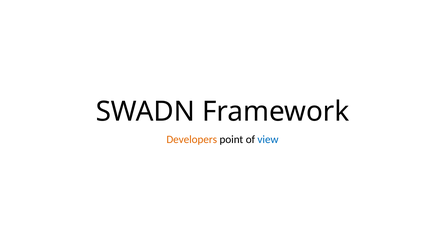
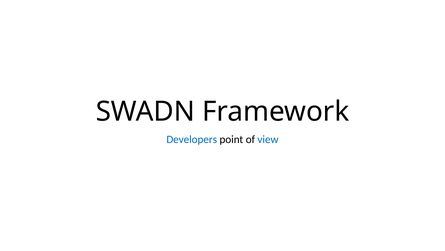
Developers colour: orange -> blue
